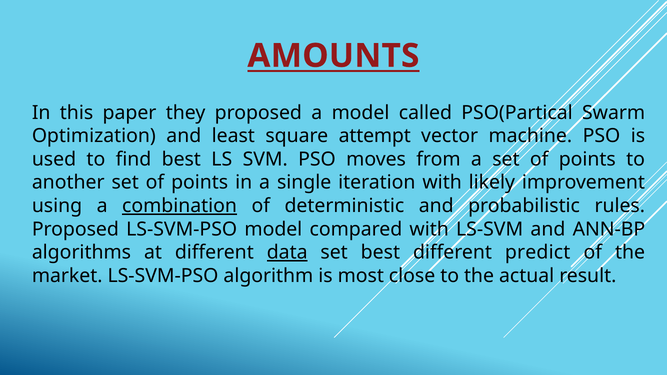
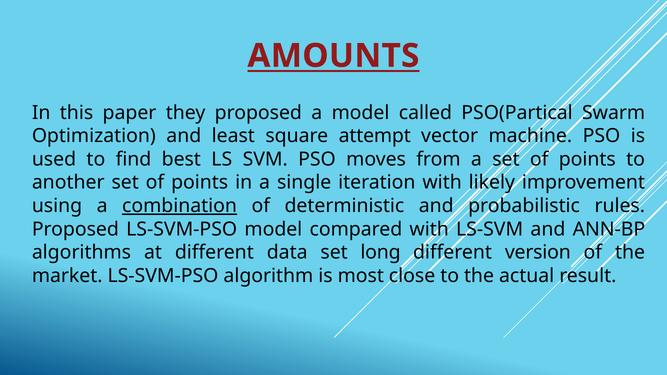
data underline: present -> none
set best: best -> long
predict: predict -> version
